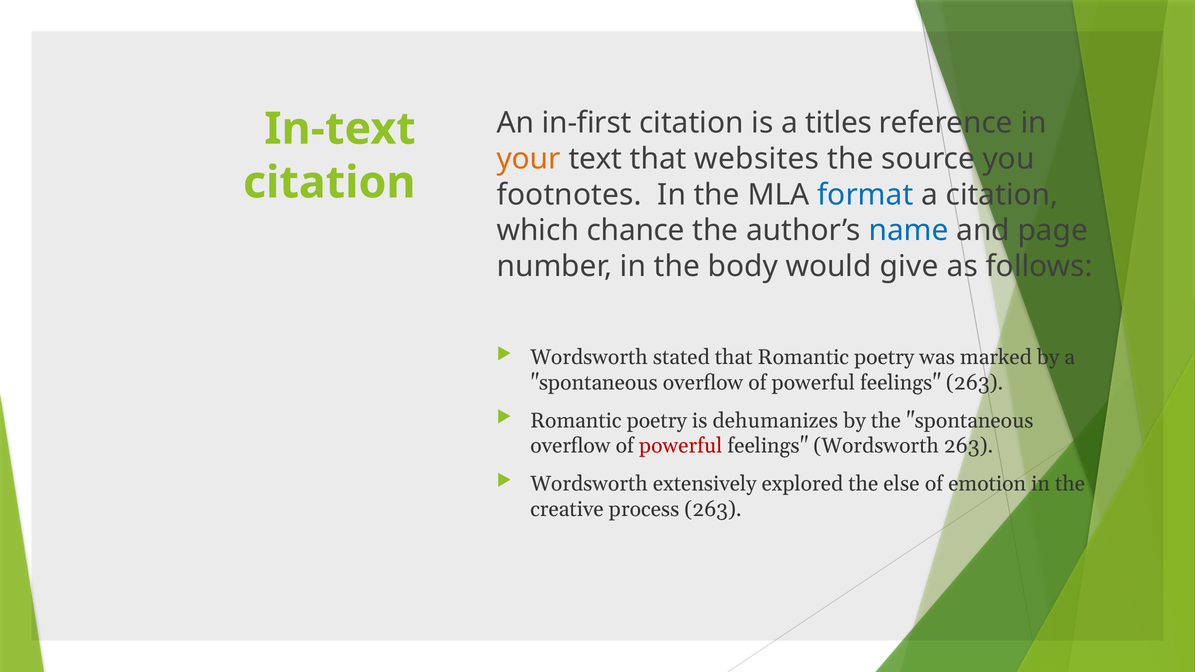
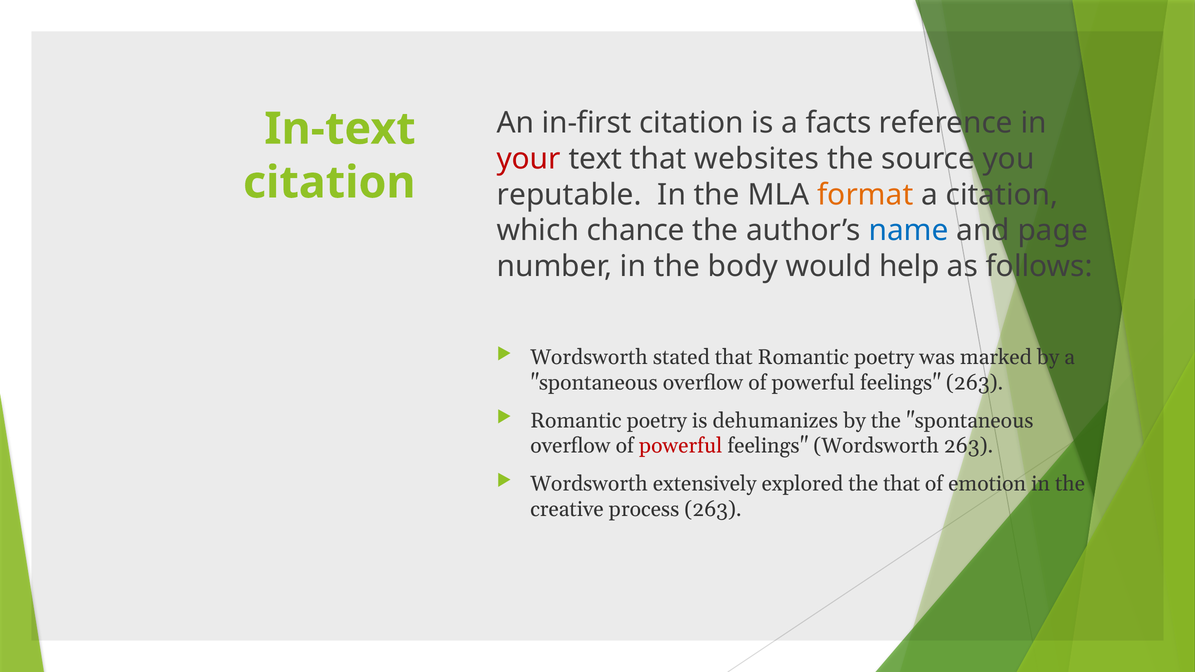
titles: titles -> facts
your colour: orange -> red
footnotes: footnotes -> reputable
format colour: blue -> orange
give: give -> help
the else: else -> that
